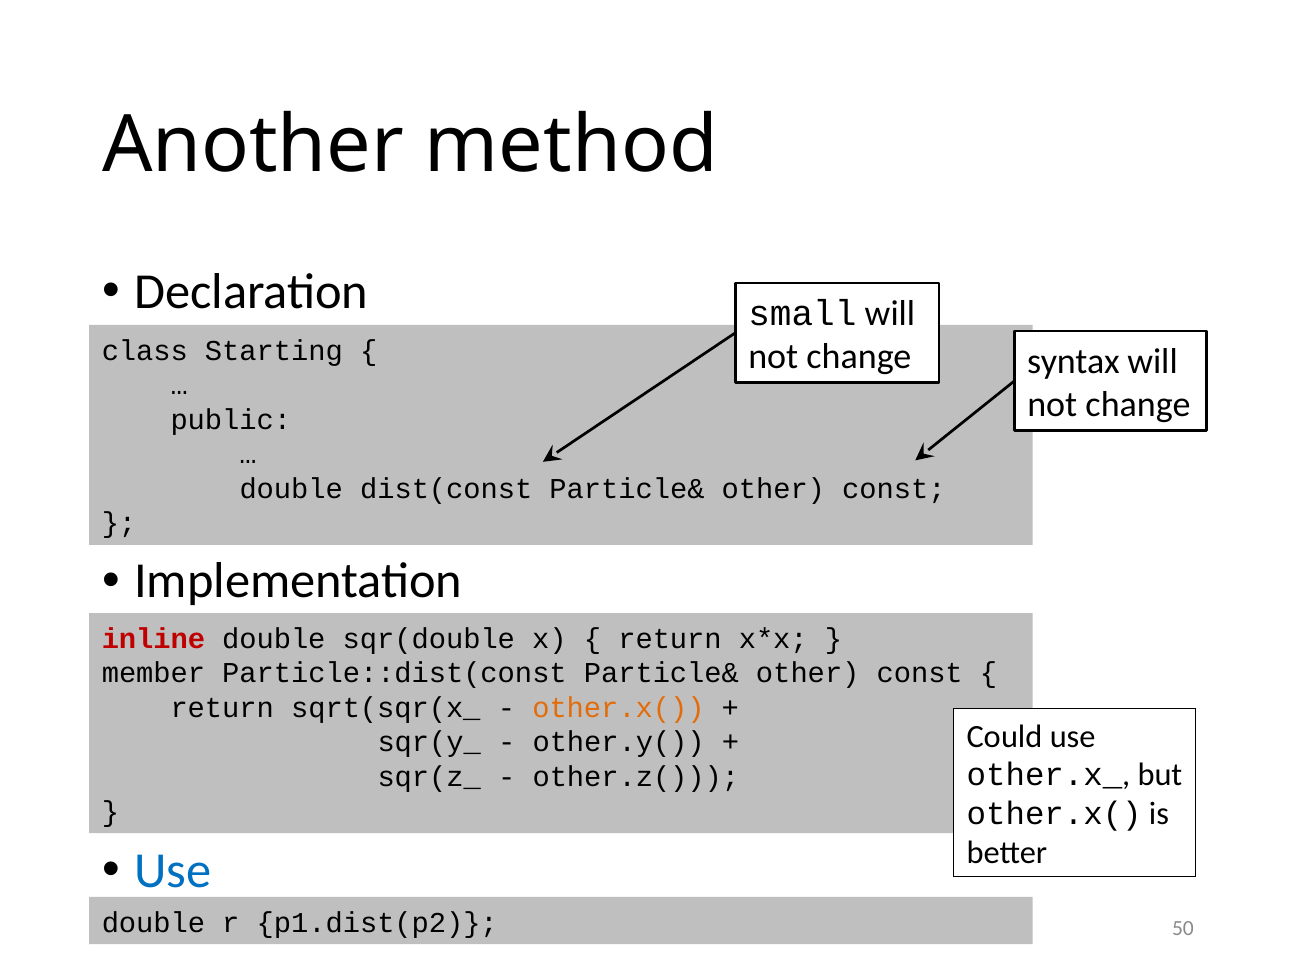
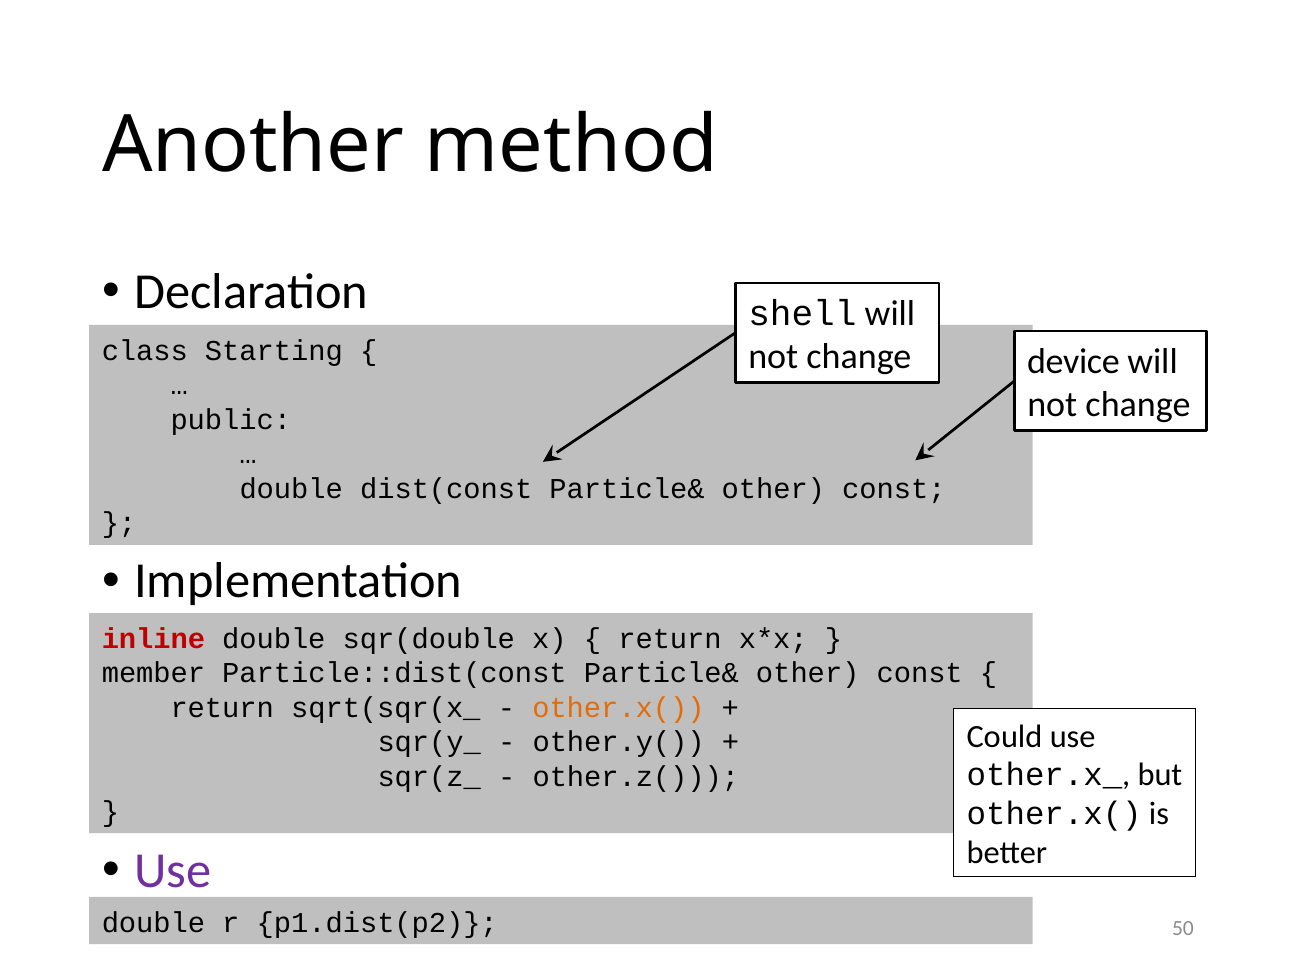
small: small -> shell
syntax: syntax -> device
Use at (173, 871) colour: blue -> purple
